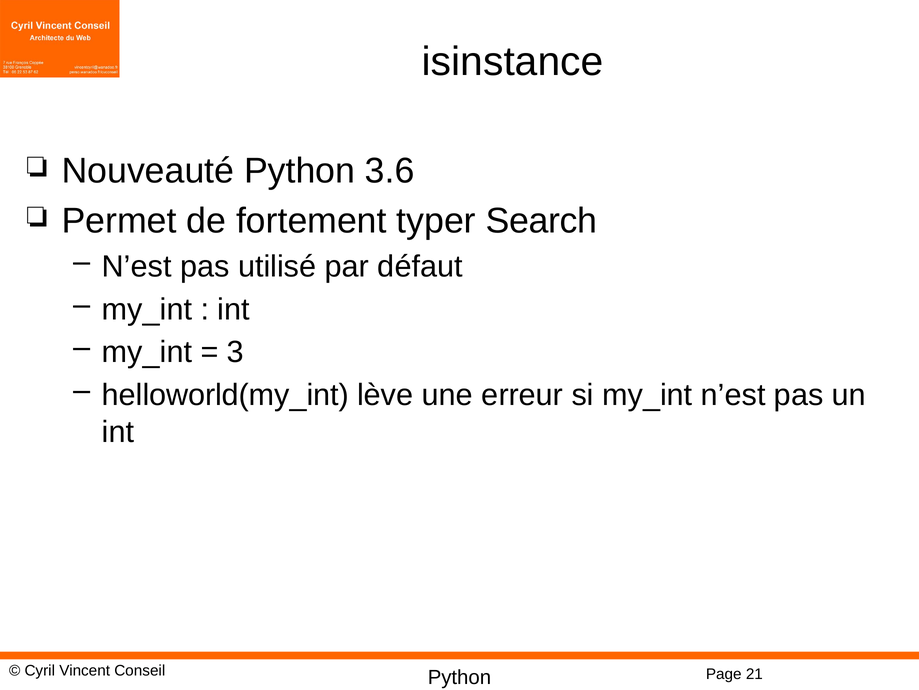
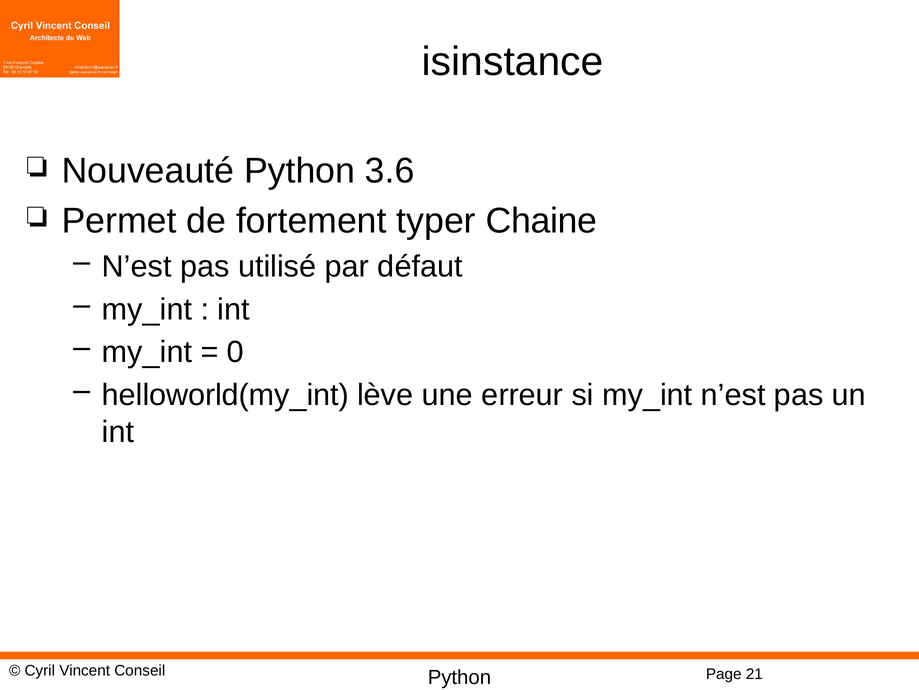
Search: Search -> Chaine
3: 3 -> 0
